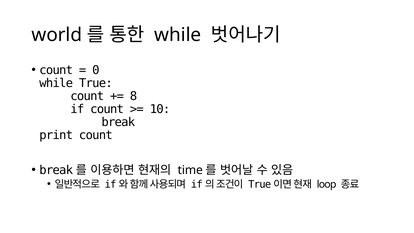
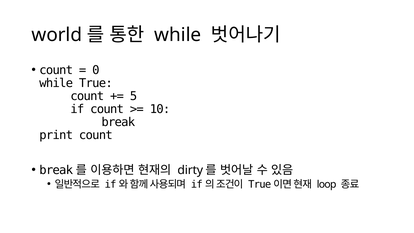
8: 8 -> 5
time: time -> dirty
